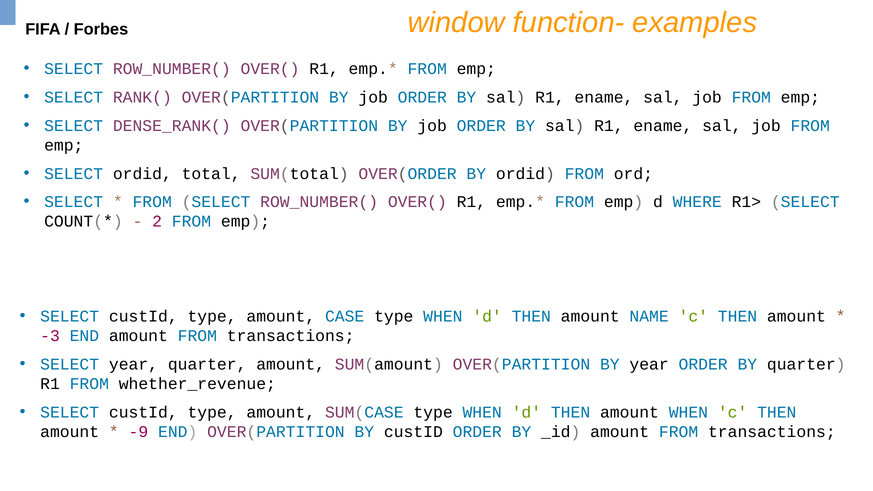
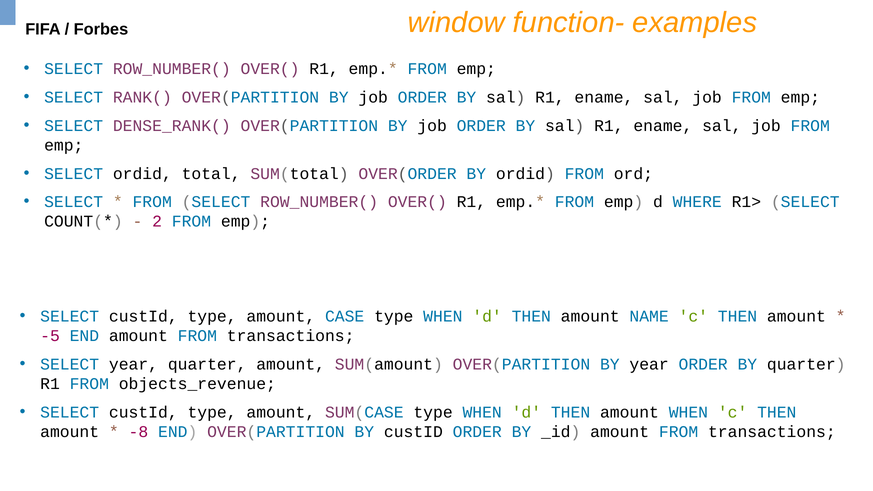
-3: -3 -> -5
whether_revenue: whether_revenue -> objects_revenue
-9: -9 -> -8
